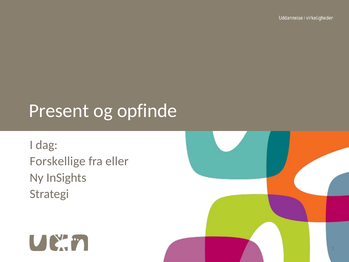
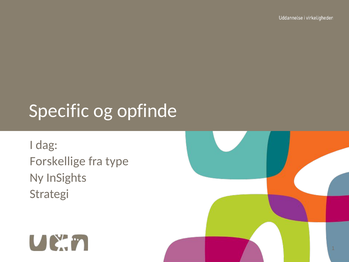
Present: Present -> Specific
eller: eller -> type
